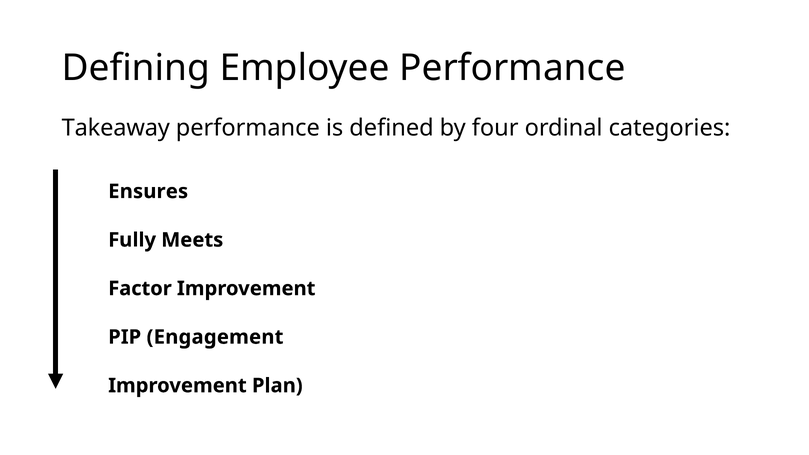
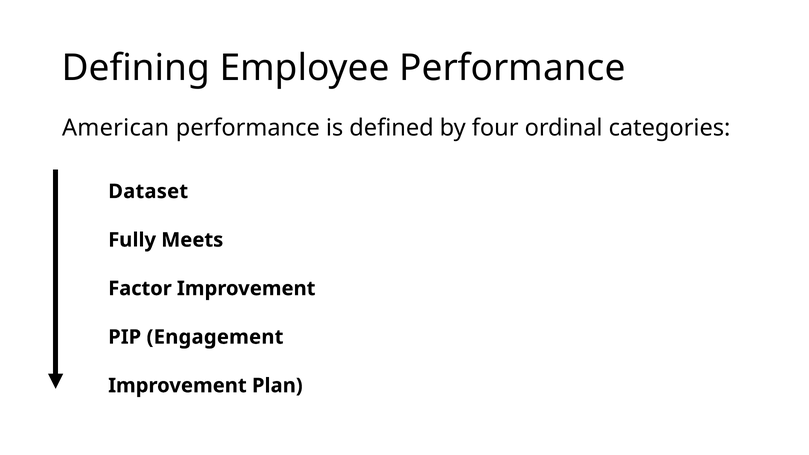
Takeaway: Takeaway -> American
Ensures: Ensures -> Dataset
